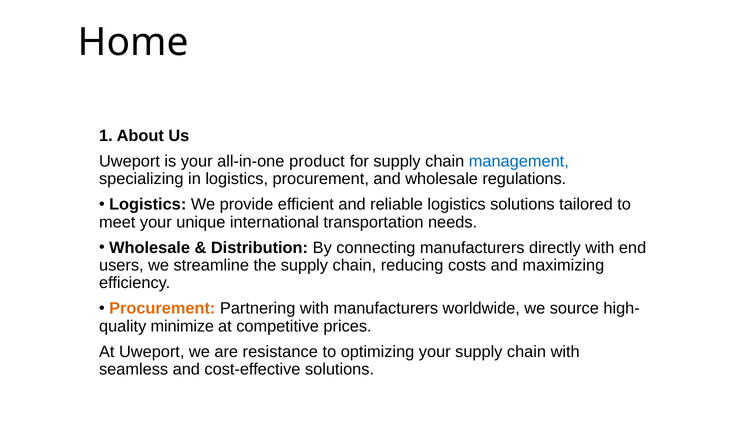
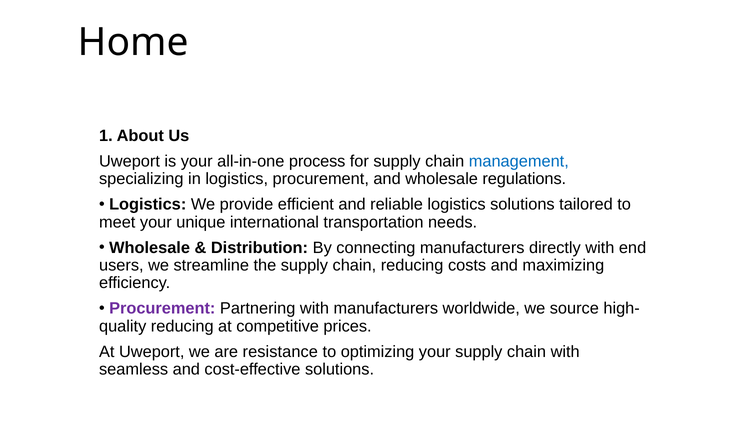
product: product -> process
Procurement at (162, 308) colour: orange -> purple
minimize at (182, 326): minimize -> reducing
